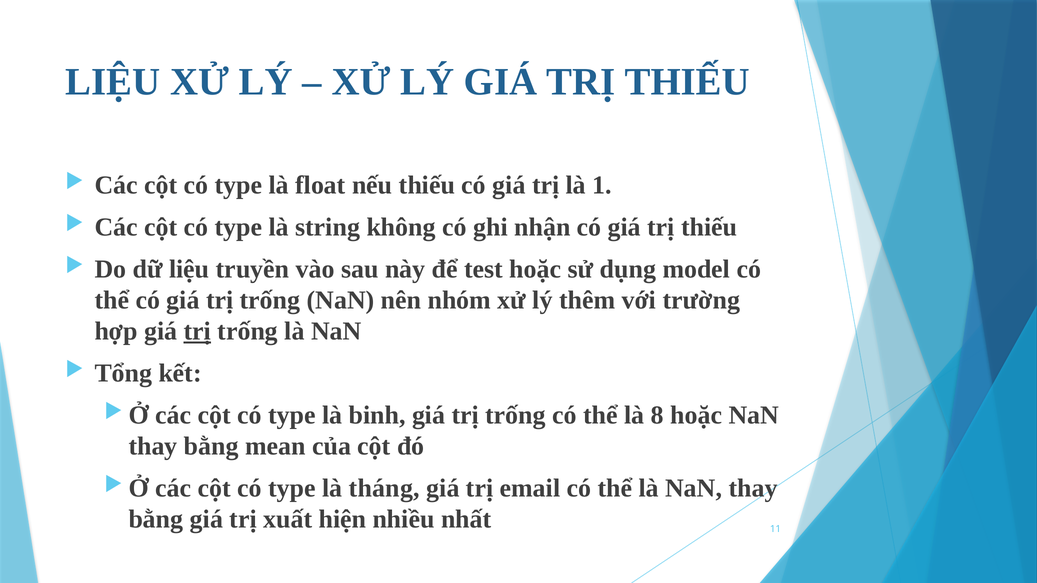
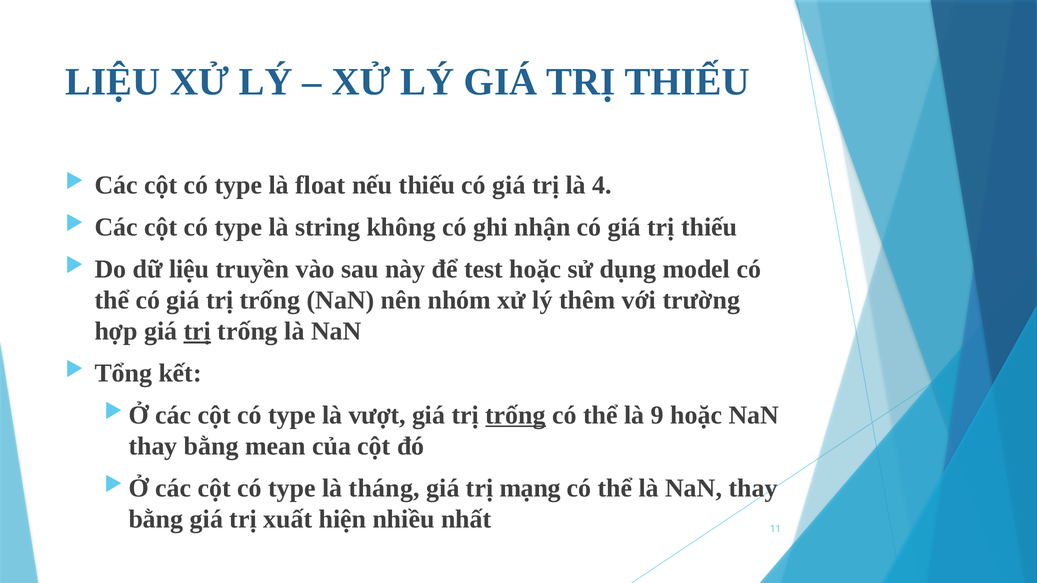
1: 1 -> 4
binh: binh -> vượt
trống at (516, 415) underline: none -> present
8: 8 -> 9
email: email -> mạng
